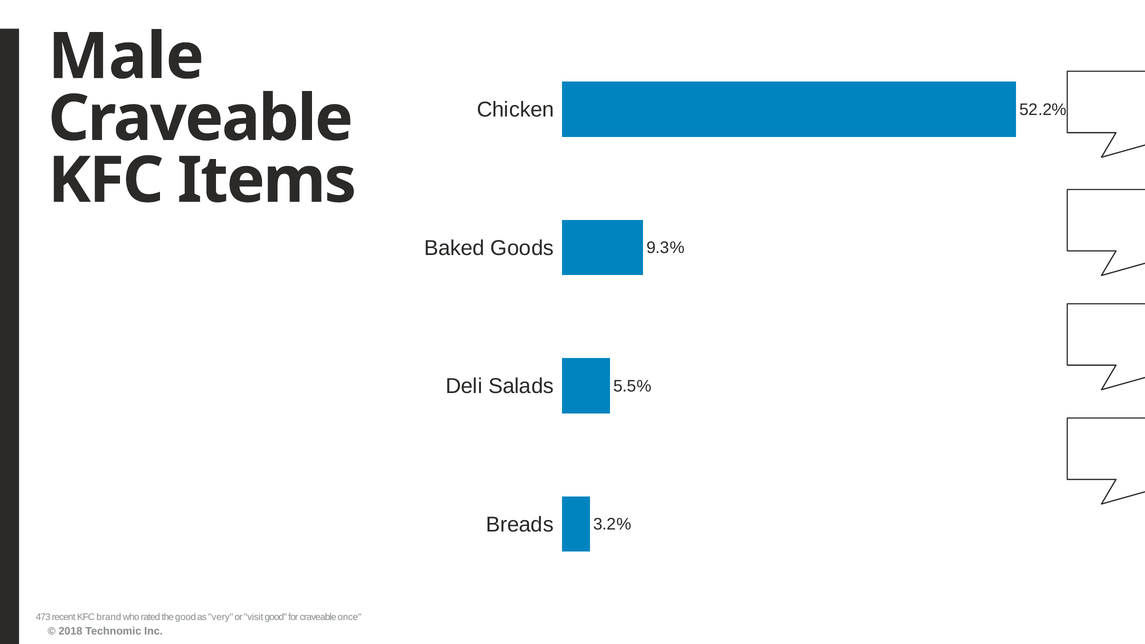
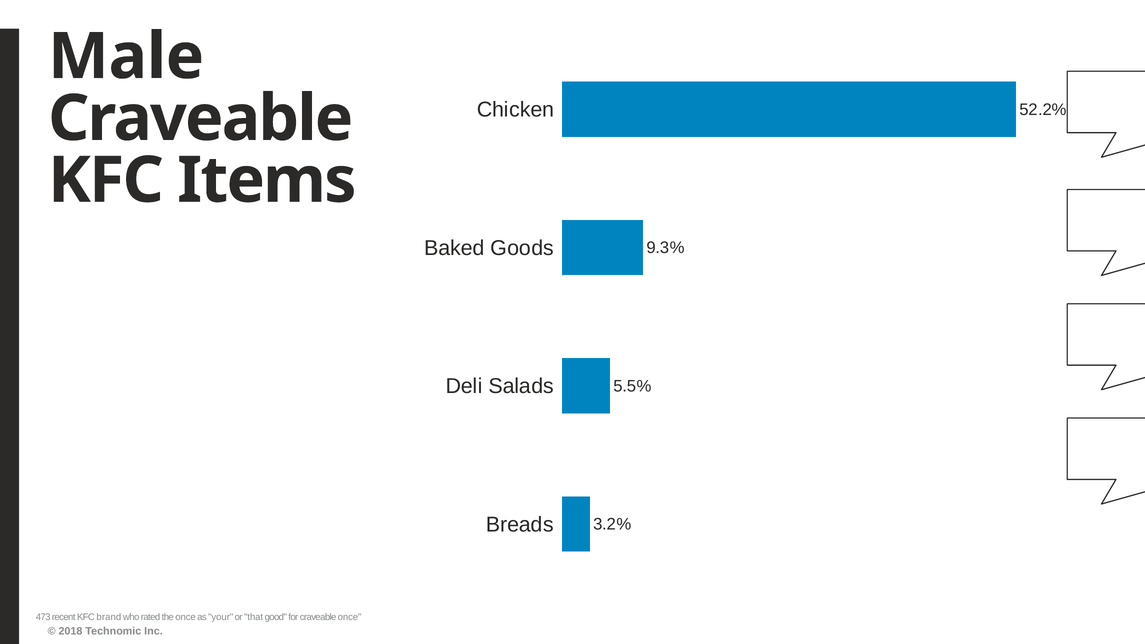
the good: good -> once
very: very -> your
visit: visit -> that
